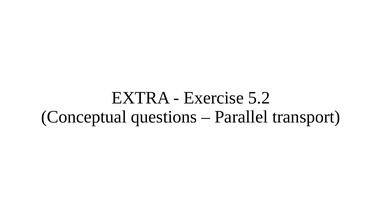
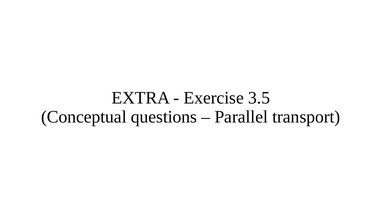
5.2: 5.2 -> 3.5
